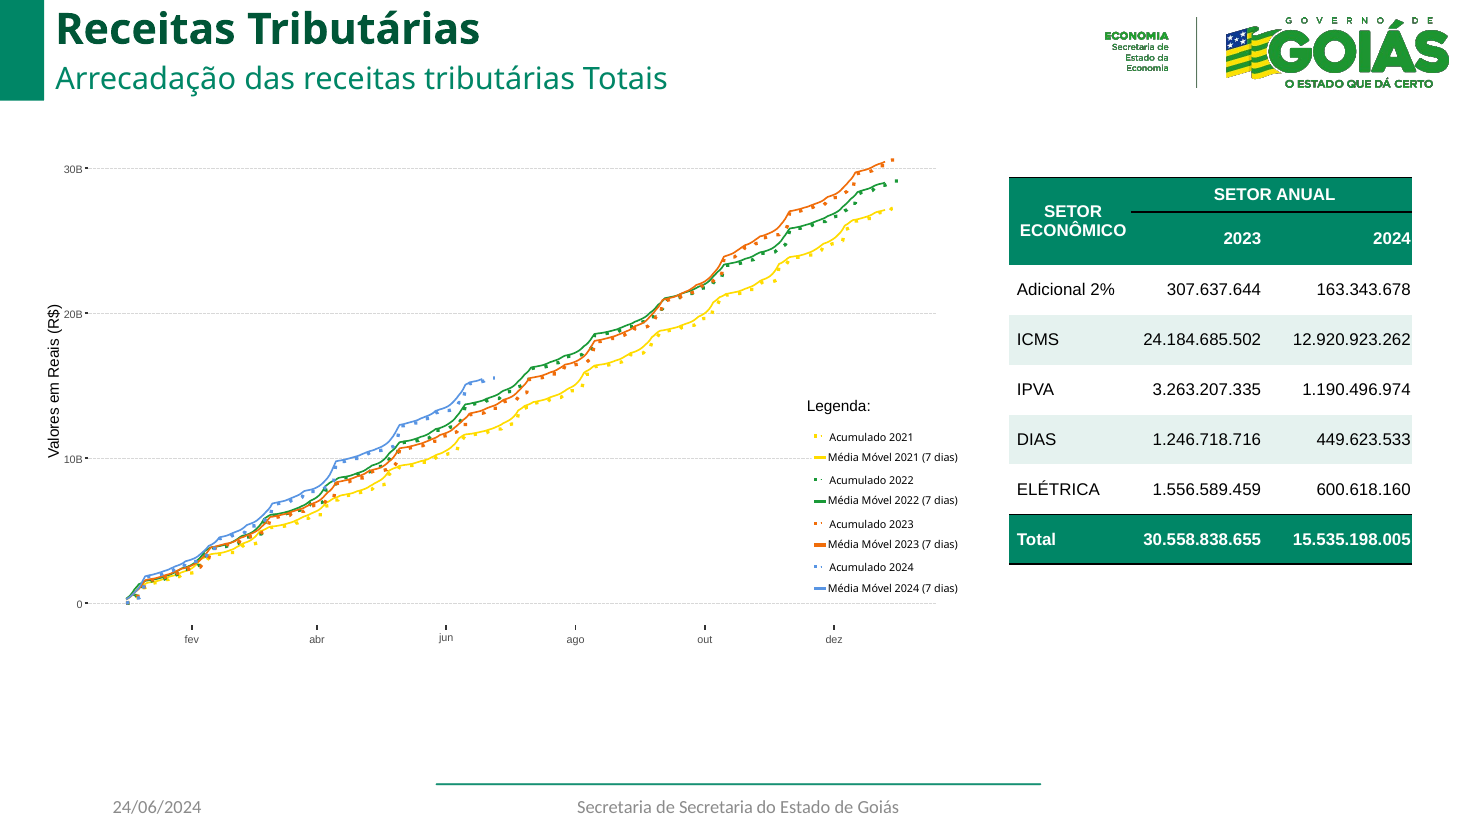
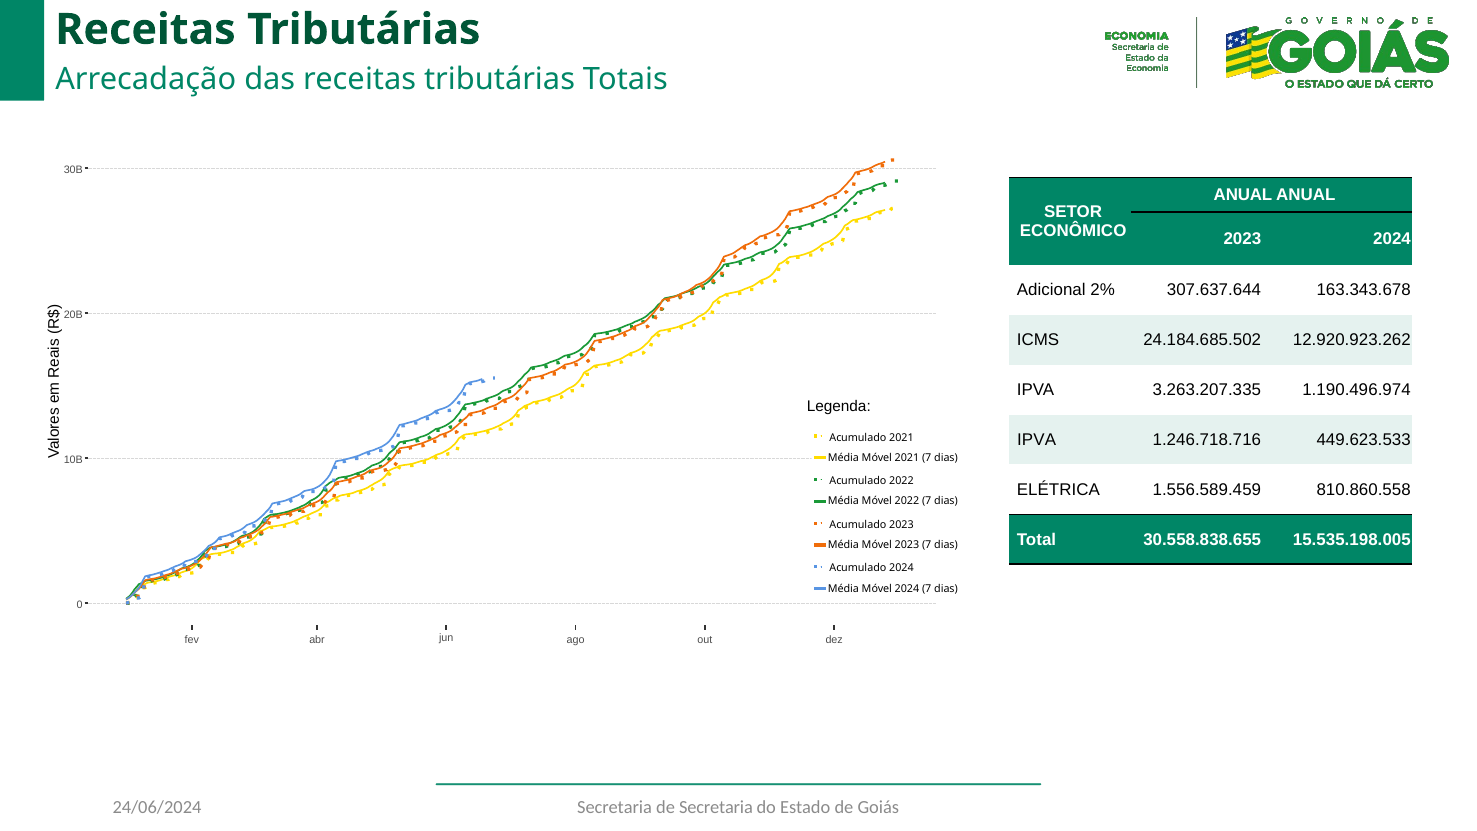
SETOR at (1243, 195): SETOR -> ANUAL
DIAS at (1037, 440): DIAS -> IPVA
600.618.160: 600.618.160 -> 810.860.558
